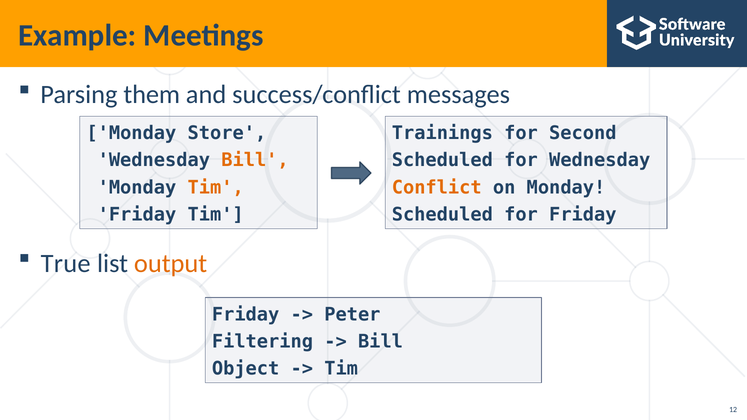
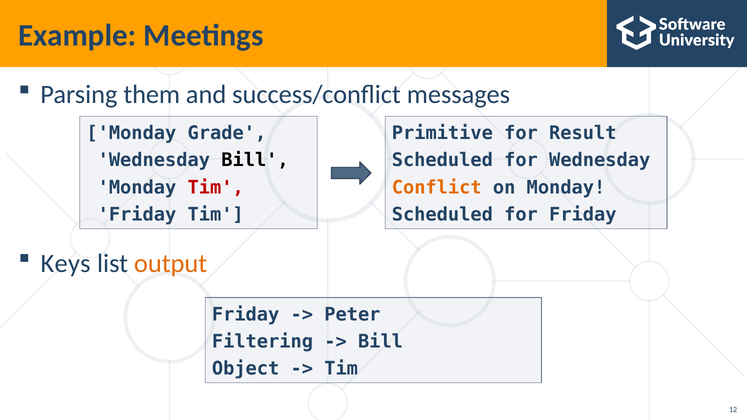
Store: Store -> Grade
Trainings: Trainings -> Primitive
Second: Second -> Result
Bill at (255, 160) colour: orange -> black
Tim at (216, 187) colour: orange -> red
True: True -> Keys
